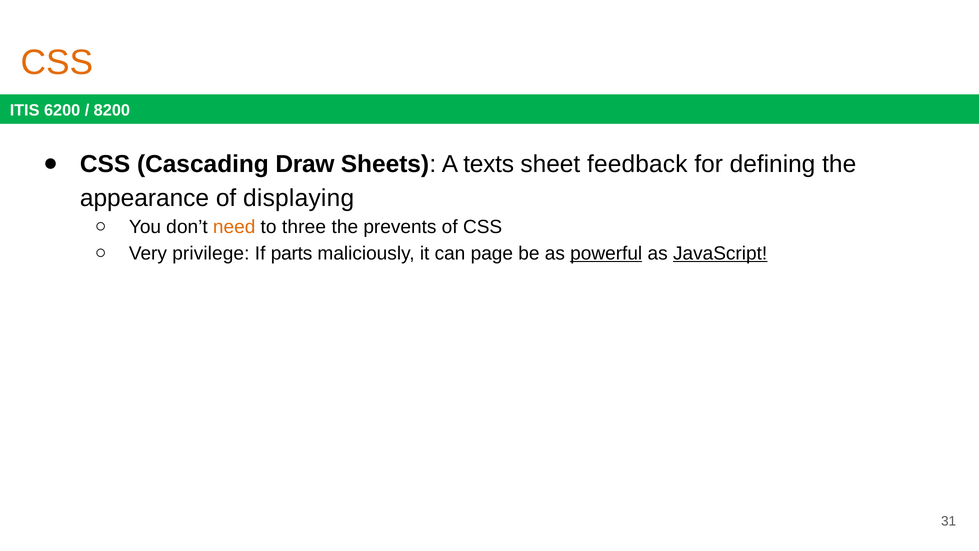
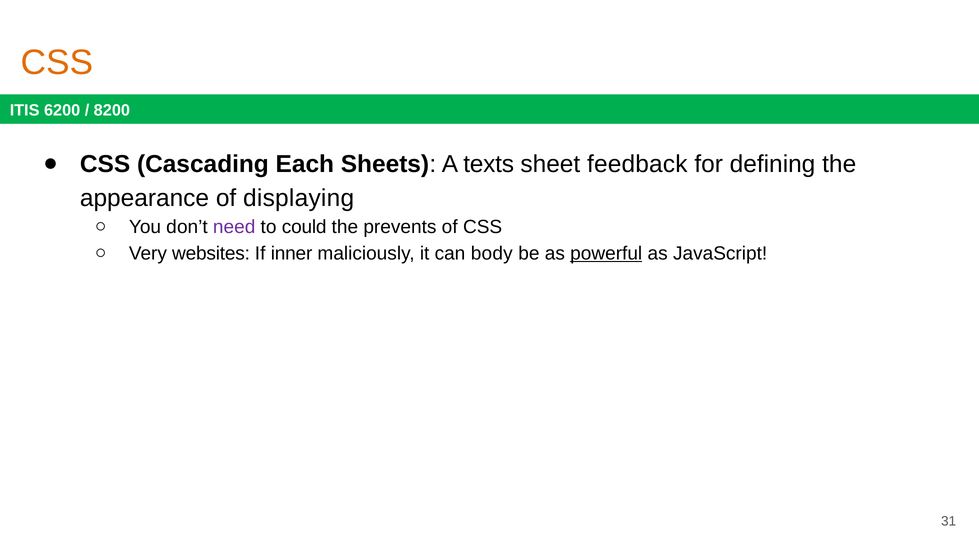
Draw: Draw -> Each
need colour: orange -> purple
three: three -> could
privilege: privilege -> websites
parts: parts -> inner
page: page -> body
JavaScript underline: present -> none
